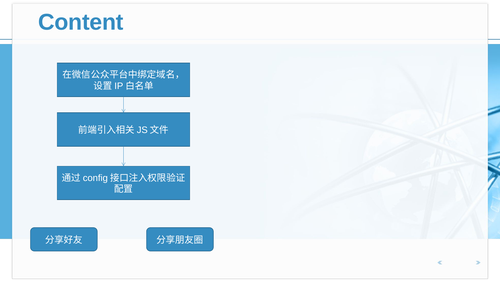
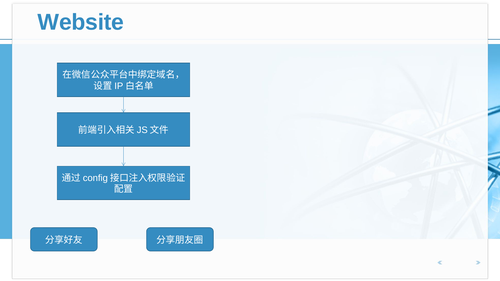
Content: Content -> Website
